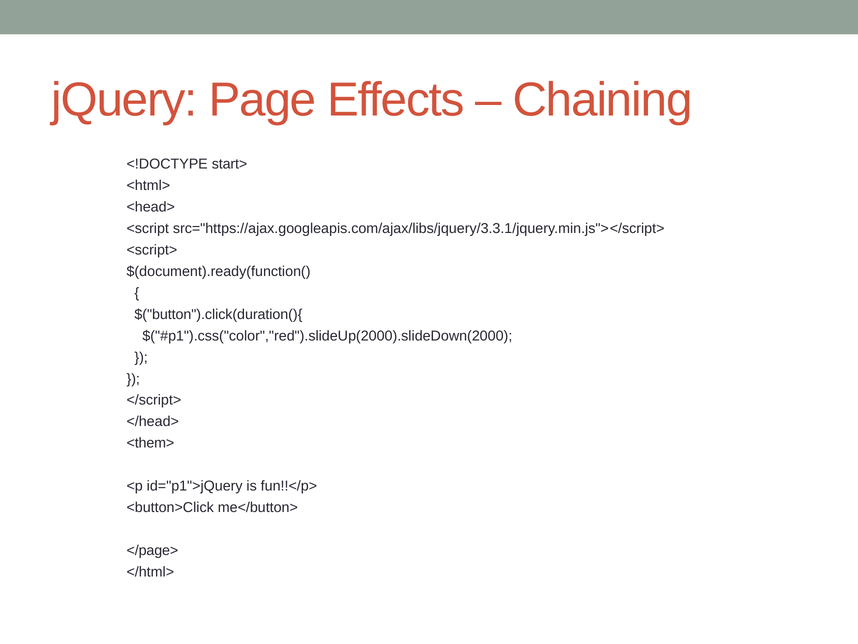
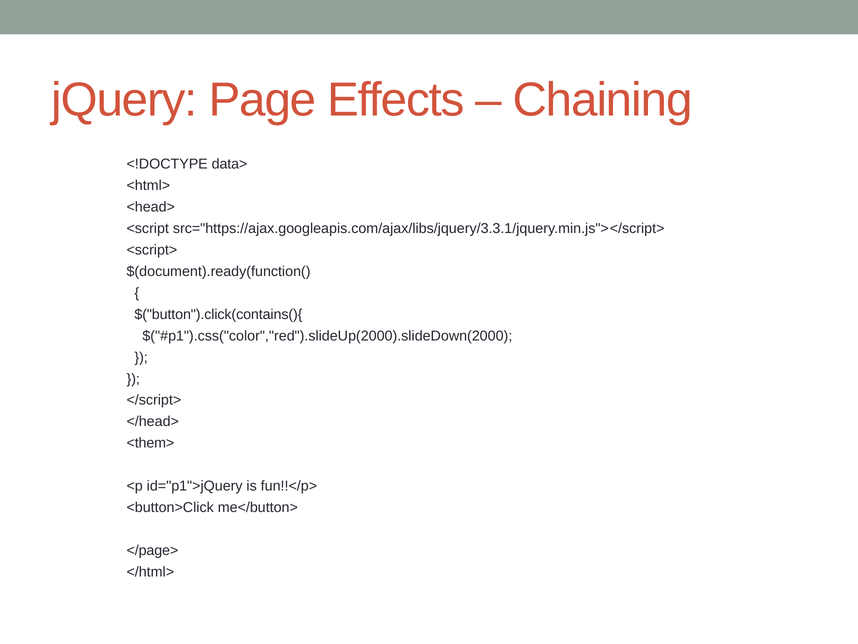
start>: start> -> data>
$("button").click(duration(){: $("button").click(duration(){ -> $("button").click(contains(){
